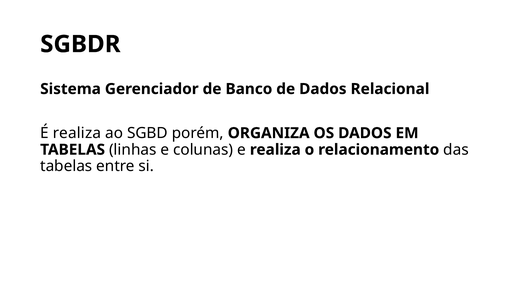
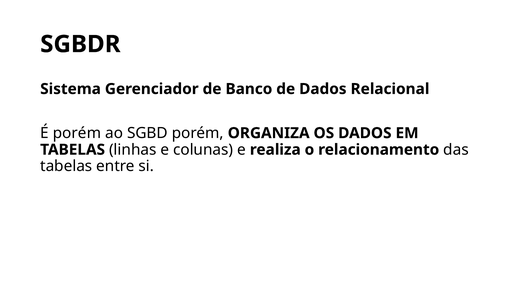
É realiza: realiza -> porém
